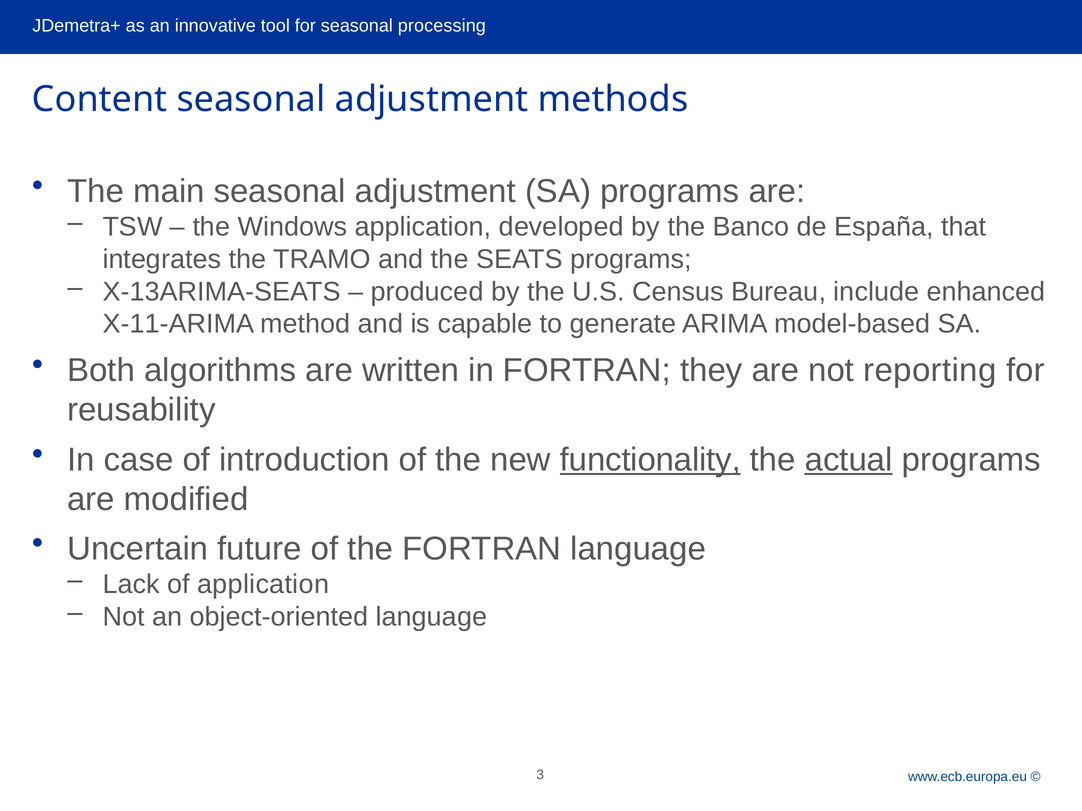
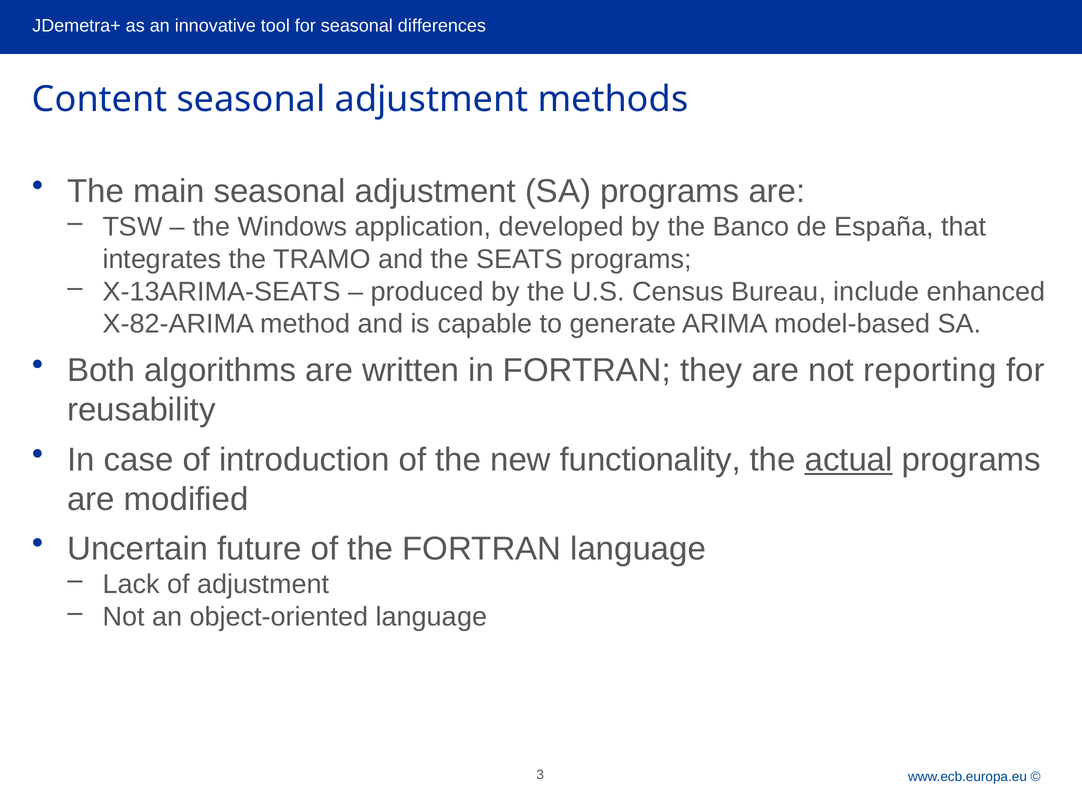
processing: processing -> differences
X-11-ARIMA: X-11-ARIMA -> X-82-ARIMA
functionality underline: present -> none
of application: application -> adjustment
